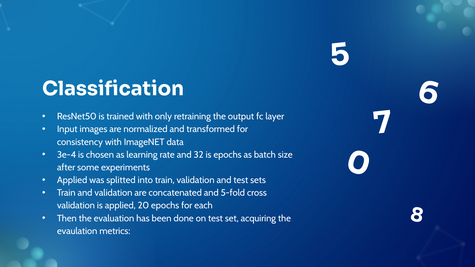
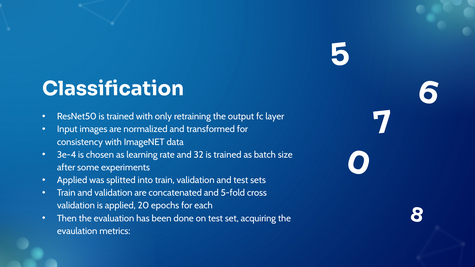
32 is epochs: epochs -> trained
